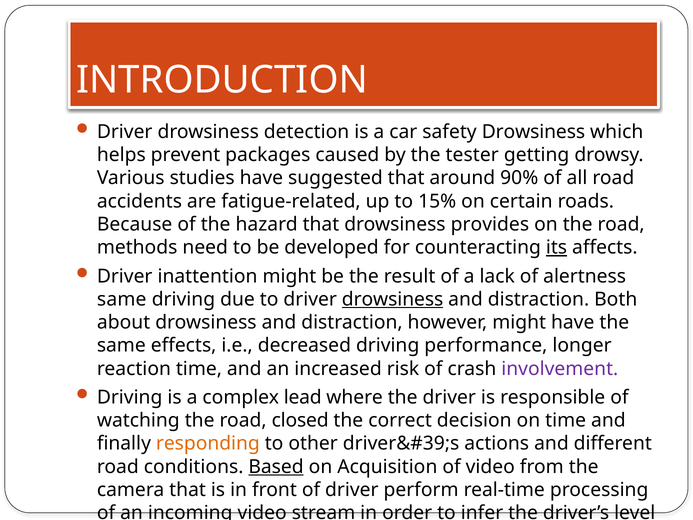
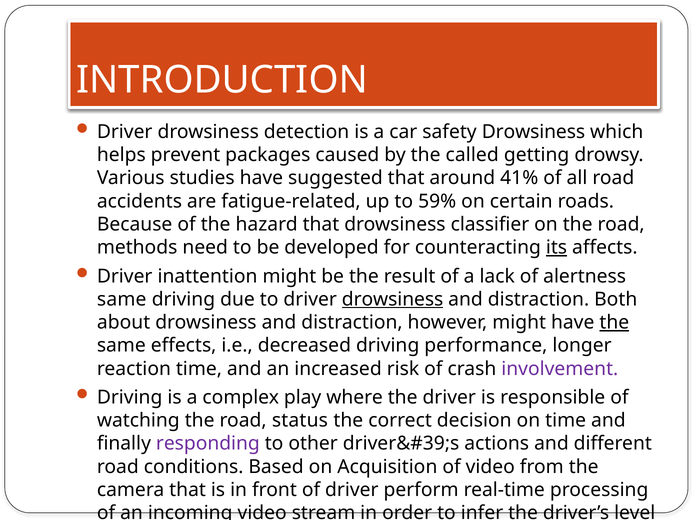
tester: tester -> called
90%: 90% -> 41%
15%: 15% -> 59%
provides: provides -> classifier
the at (614, 322) underline: none -> present
lead: lead -> play
closed: closed -> status
responding colour: orange -> purple
Based underline: present -> none
